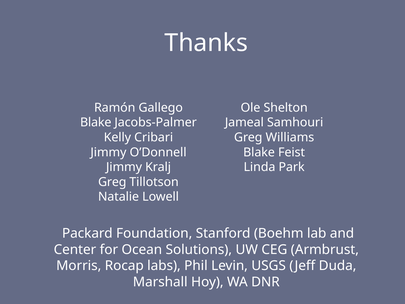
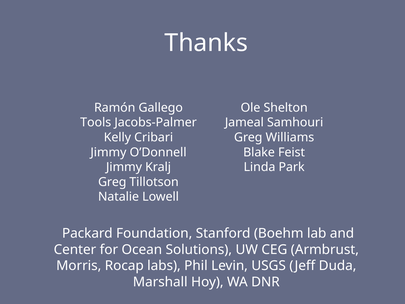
Blake at (96, 122): Blake -> Tools
